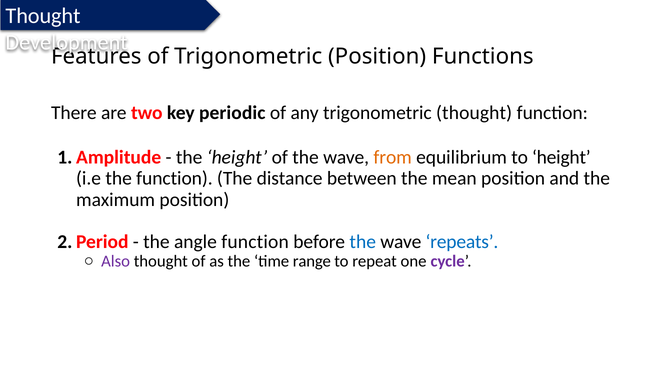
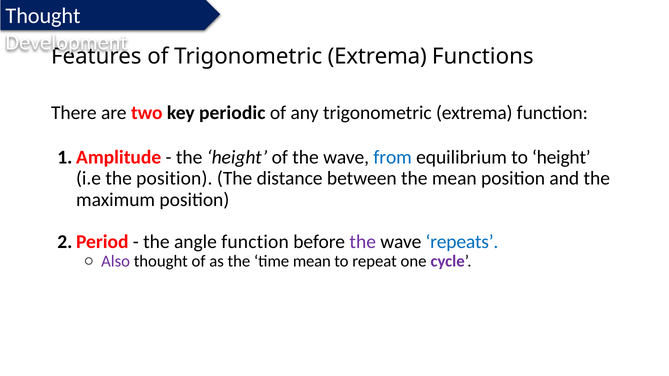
Position at (377, 56): Position -> Extrema
any trigonometric thought: thought -> extrema
from colour: orange -> blue
the function: function -> position
the at (363, 242) colour: blue -> purple
time range: range -> mean
